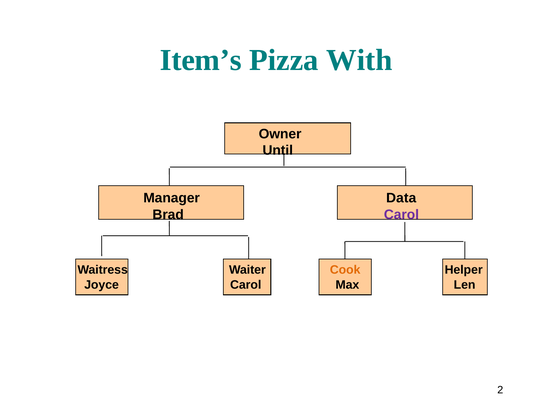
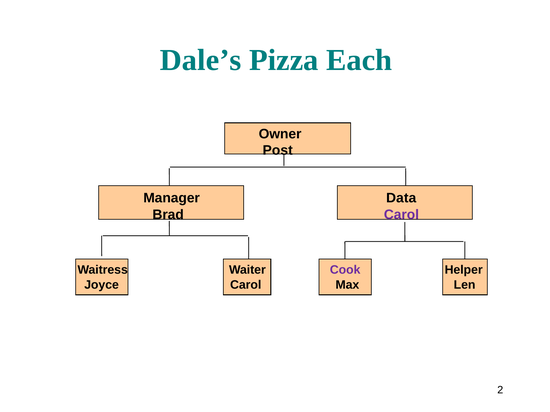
Item’s: Item’s -> Dale’s
With: With -> Each
Until: Until -> Post
Cook colour: orange -> purple
